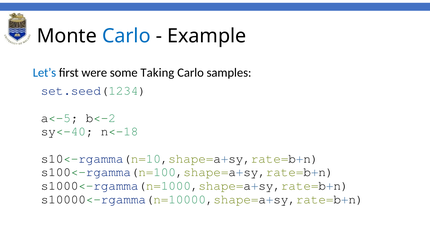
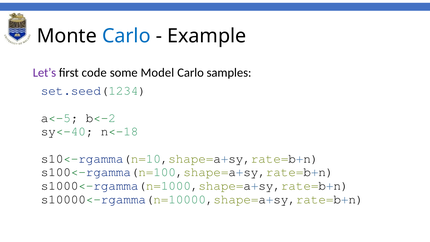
Let’s colour: blue -> purple
were: were -> code
Taking: Taking -> Model
